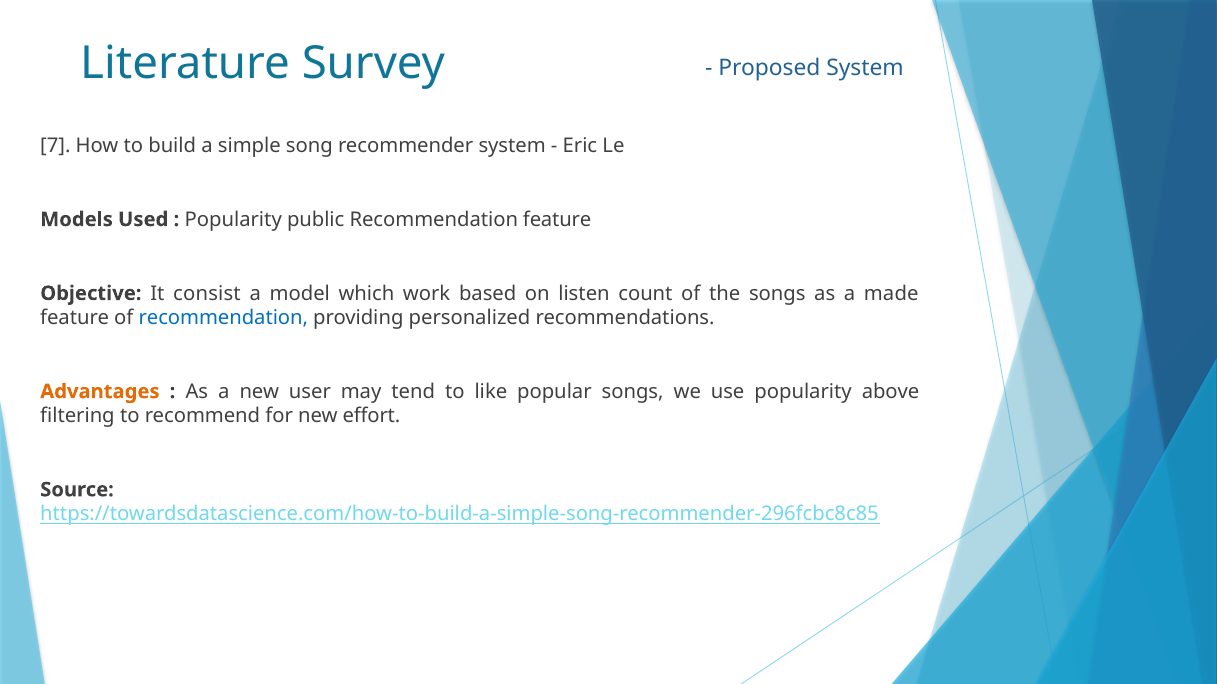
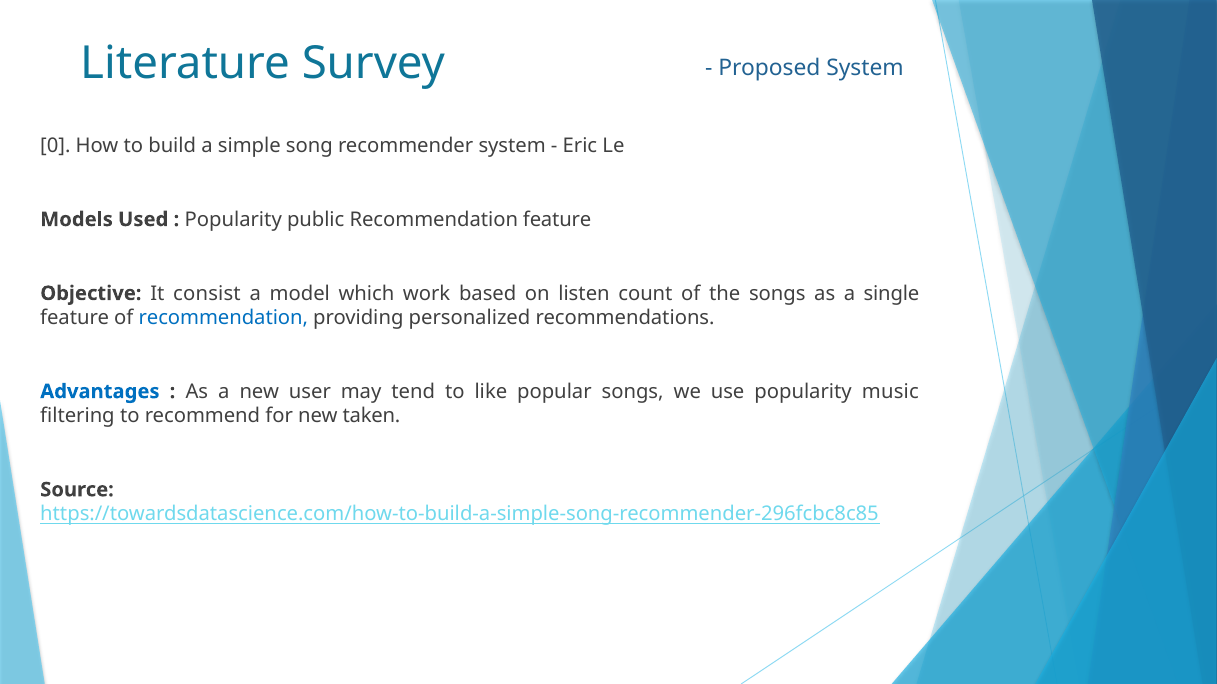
7: 7 -> 0
made: made -> single
Advantages colour: orange -> blue
above: above -> music
effort: effort -> taken
